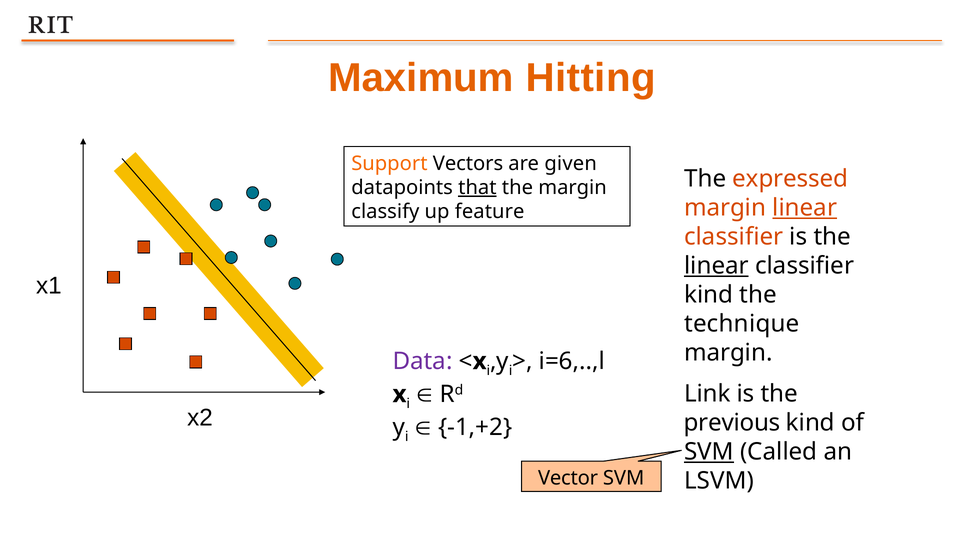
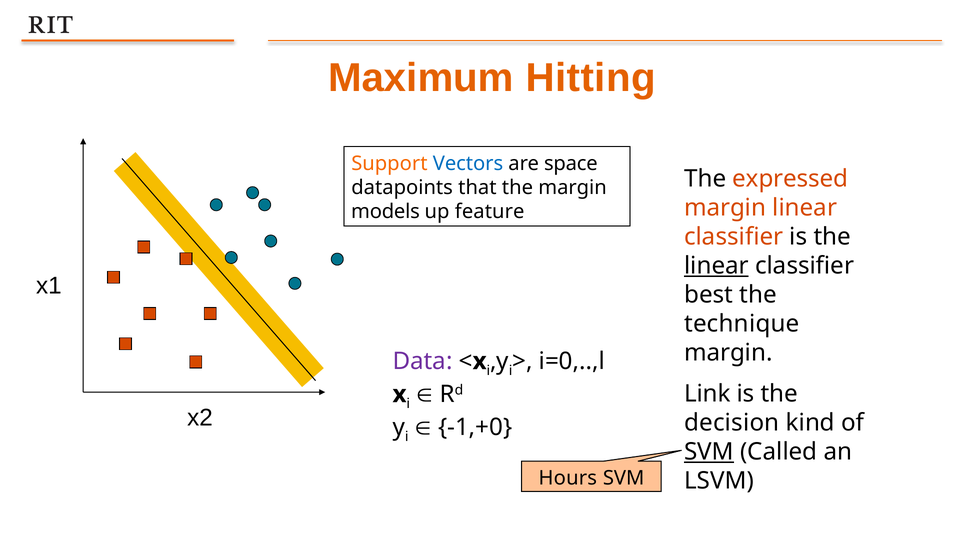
Vectors colour: black -> blue
given: given -> space
that underline: present -> none
linear at (805, 208) underline: present -> none
classify: classify -> models
kind at (709, 295): kind -> best
i=6,..,l: i=6,..,l -> i=0,..,l
previous: previous -> decision
-1,+2: -1,+2 -> -1,+0
Vector: Vector -> Hours
